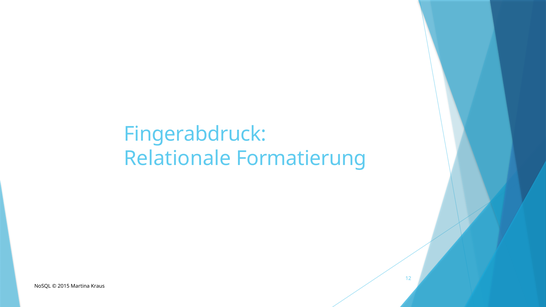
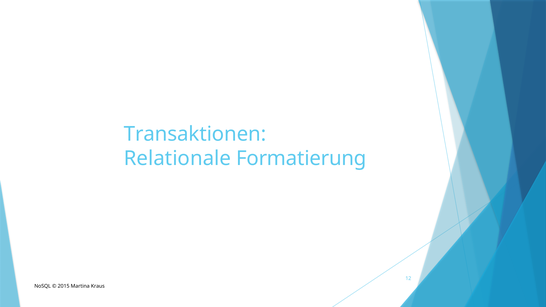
Fingerabdruck: Fingerabdruck -> Transaktionen
